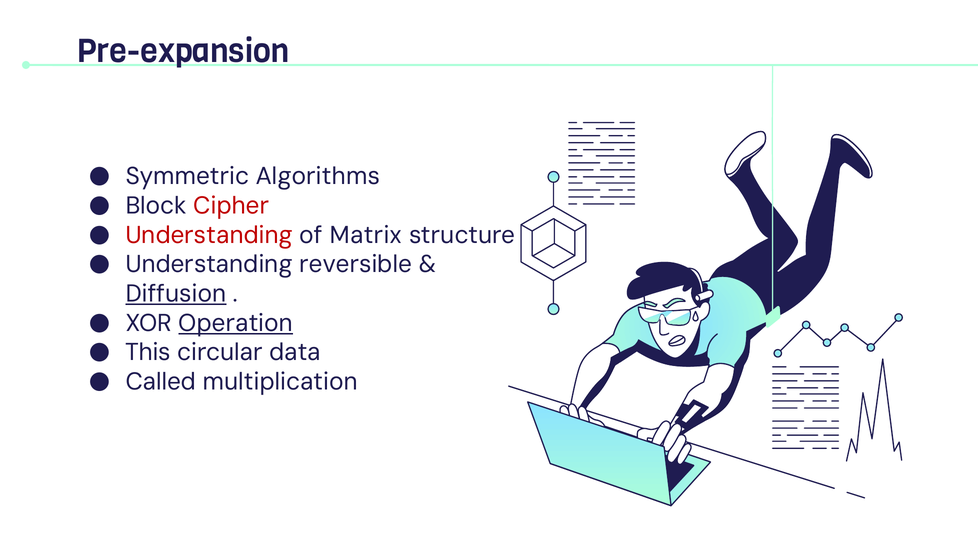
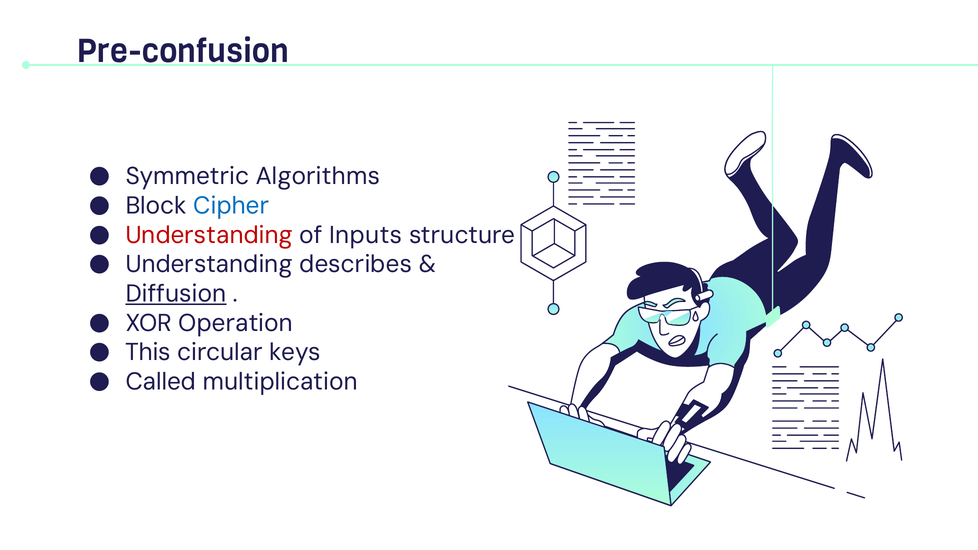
Pre-expansion: Pre-expansion -> Pre-confusion
Cipher colour: red -> blue
Matrix: Matrix -> Inputs
reversible: reversible -> describes
Operation underline: present -> none
data: data -> keys
